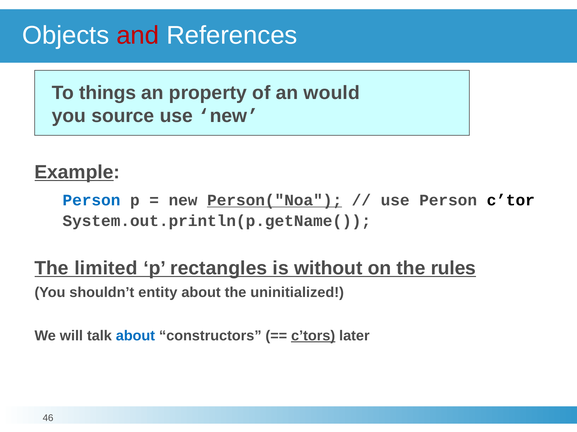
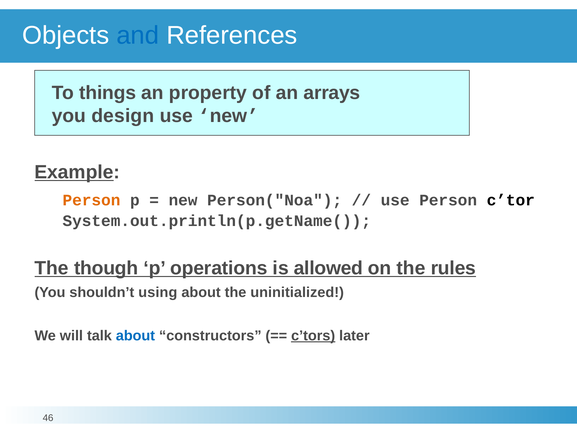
and colour: red -> blue
would: would -> arrays
source: source -> design
Person at (91, 200) colour: blue -> orange
Person("Noa underline: present -> none
limited: limited -> though
rectangles: rectangles -> operations
without: without -> allowed
entity: entity -> using
